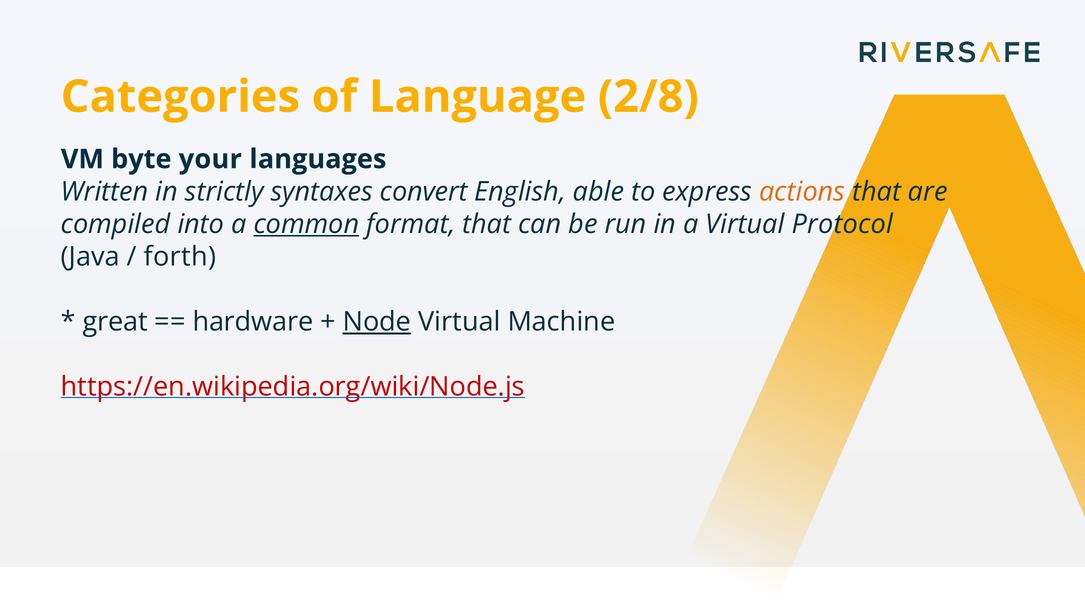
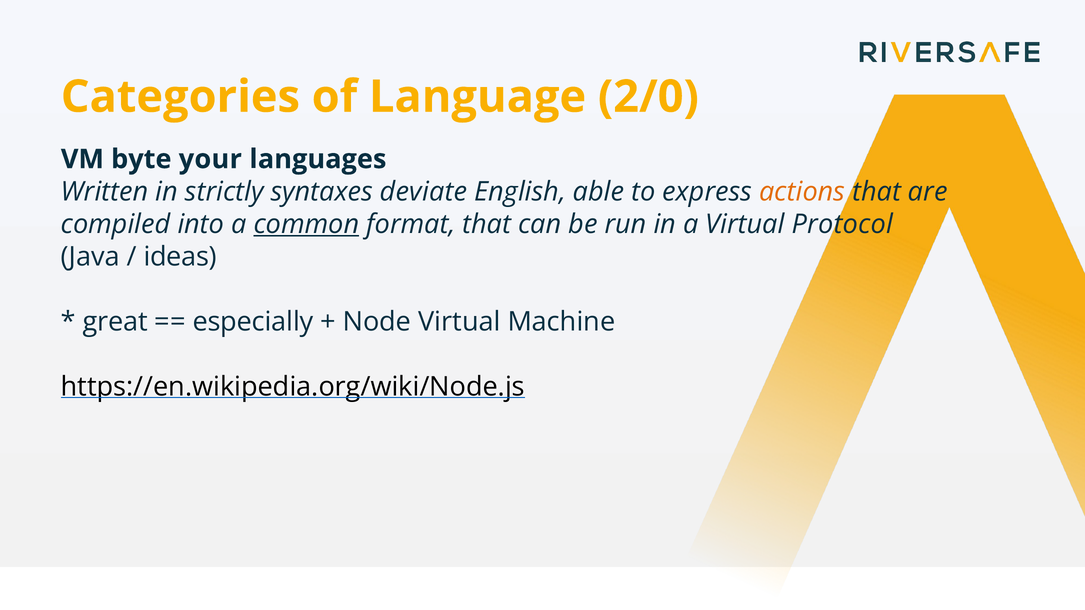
2/8: 2/8 -> 2/0
convert: convert -> deviate
forth: forth -> ideas
hardware: hardware -> especially
Node underline: present -> none
https://en.wikipedia.org/wiki/Node.js colour: red -> black
